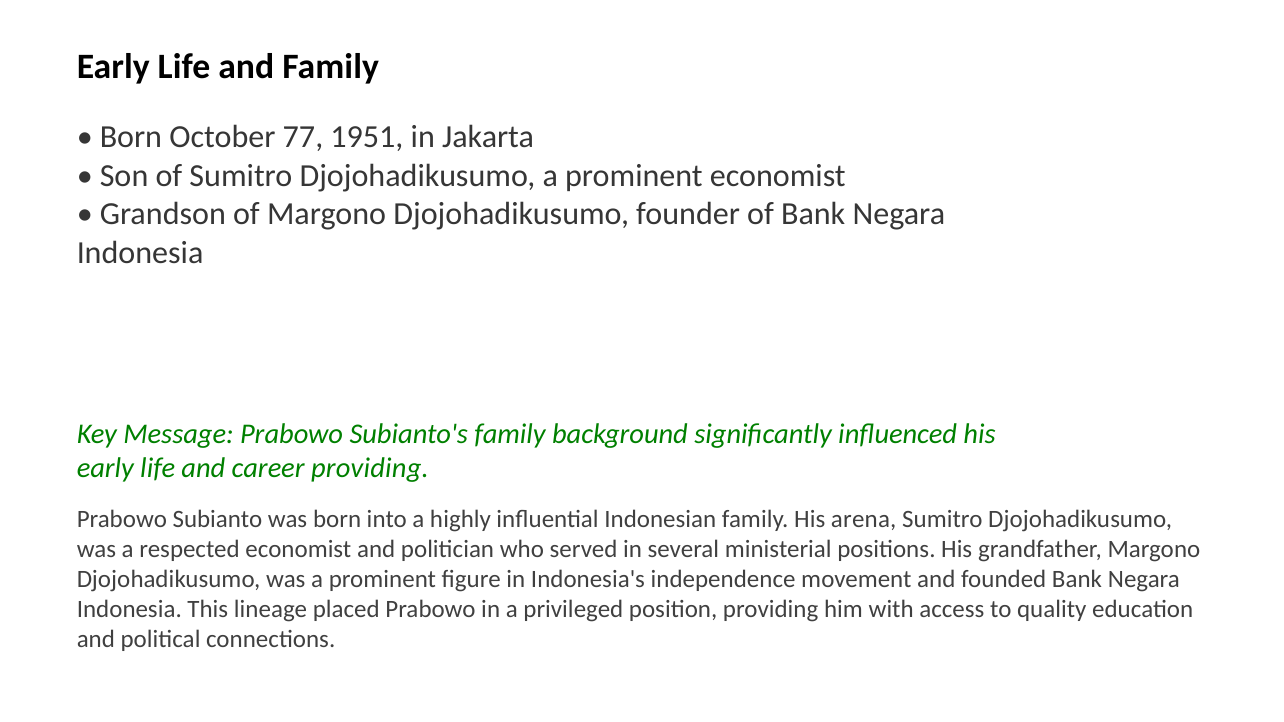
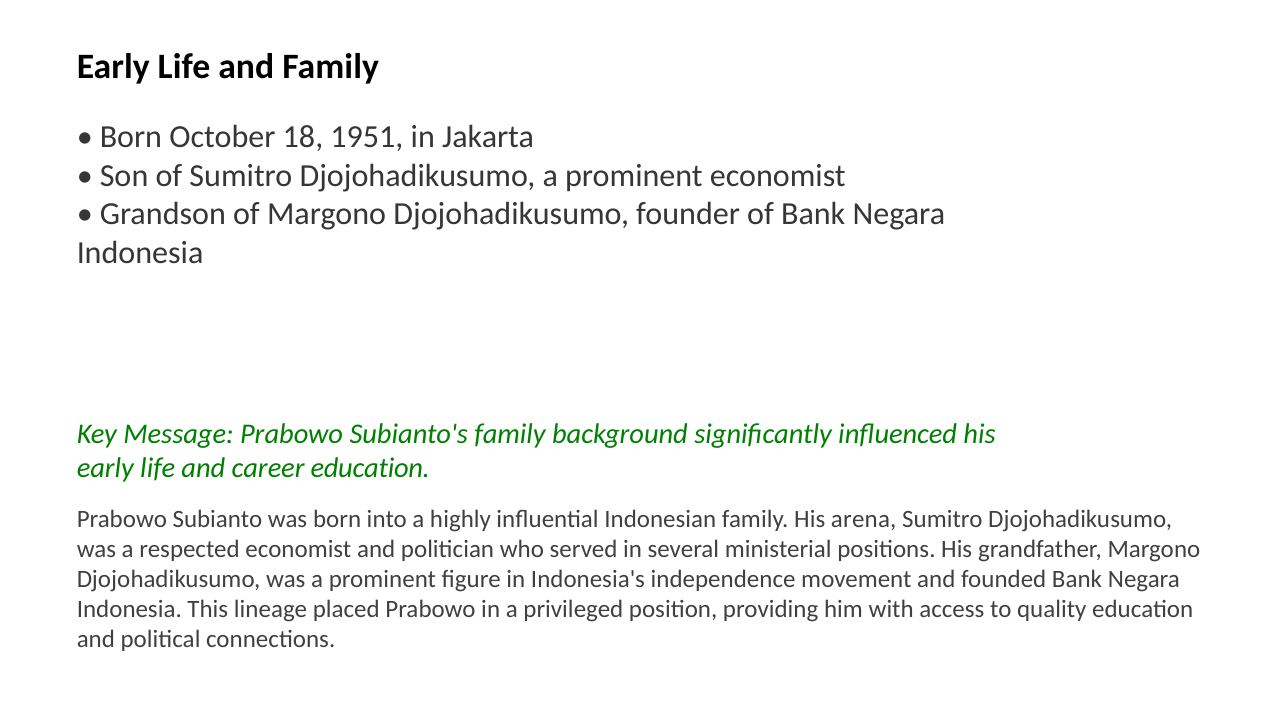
77: 77 -> 18
career providing: providing -> education
